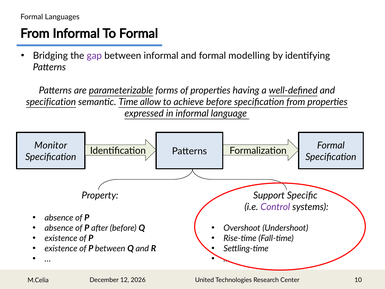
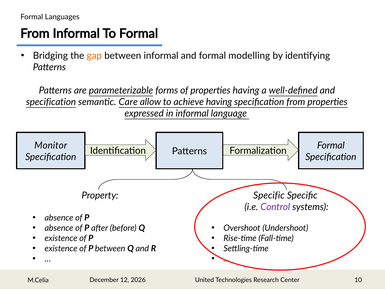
gap colour: purple -> orange
Time: Time -> Care
achieve before: before -> having
Support at (269, 195): Support -> Specific
